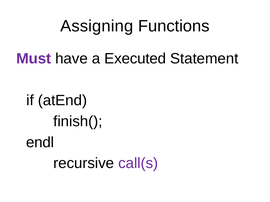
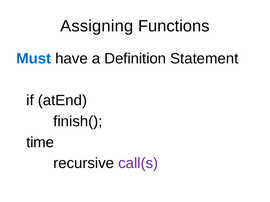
Must colour: purple -> blue
Executed: Executed -> Definition
endl: endl -> time
